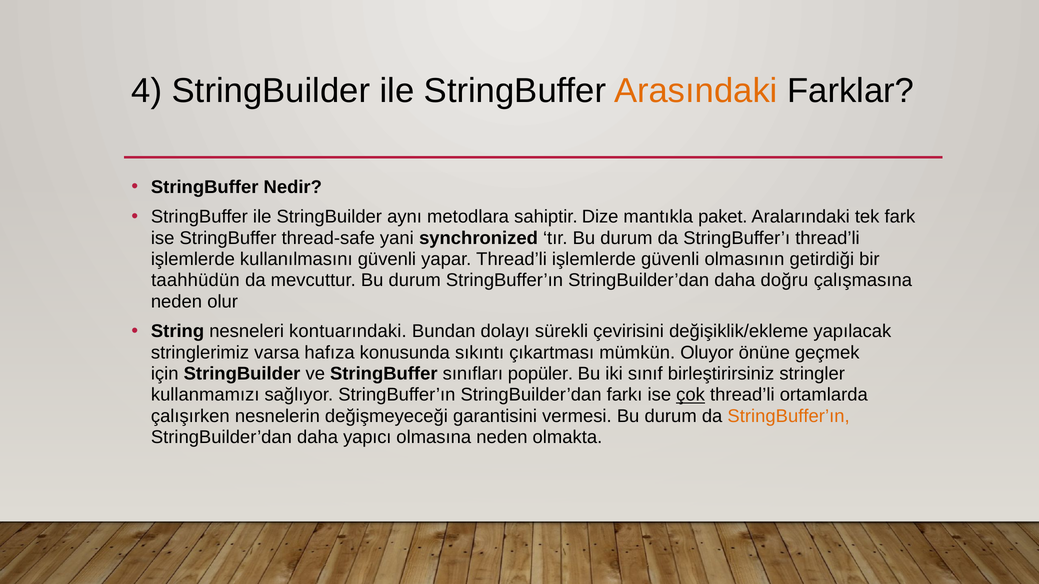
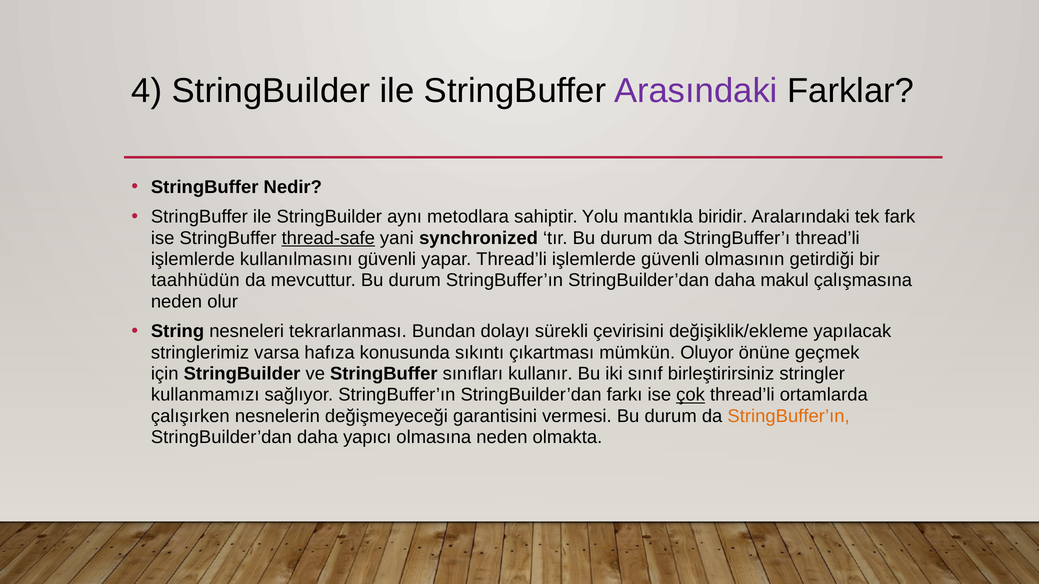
Arasındaki colour: orange -> purple
Dize: Dize -> Yolu
paket: paket -> biridir
thread-safe underline: none -> present
doğru: doğru -> makul
kontuarındaki: kontuarındaki -> tekrarlanması
popüler: popüler -> kullanır
